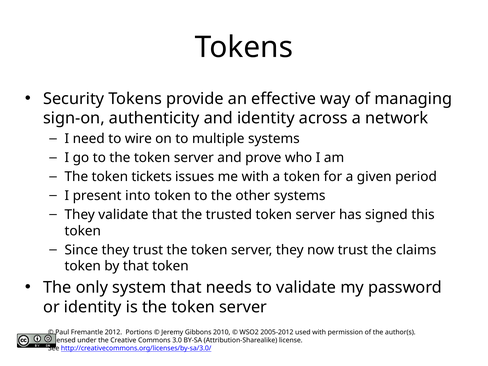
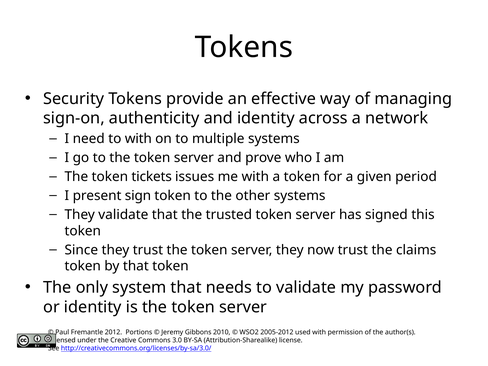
to wire: wire -> with
into: into -> sign
